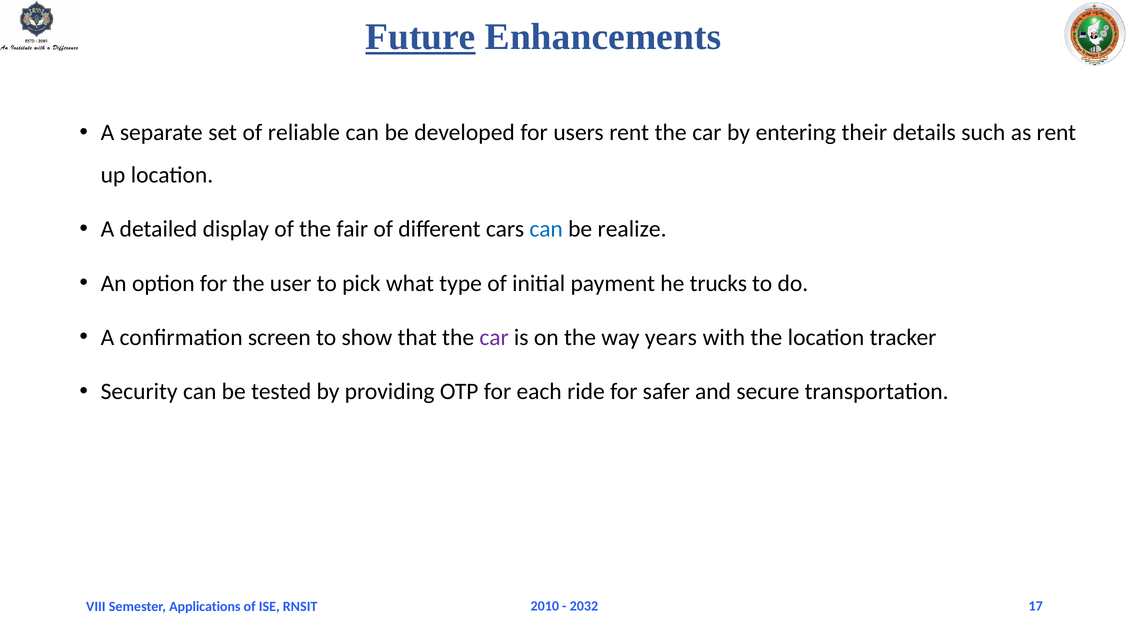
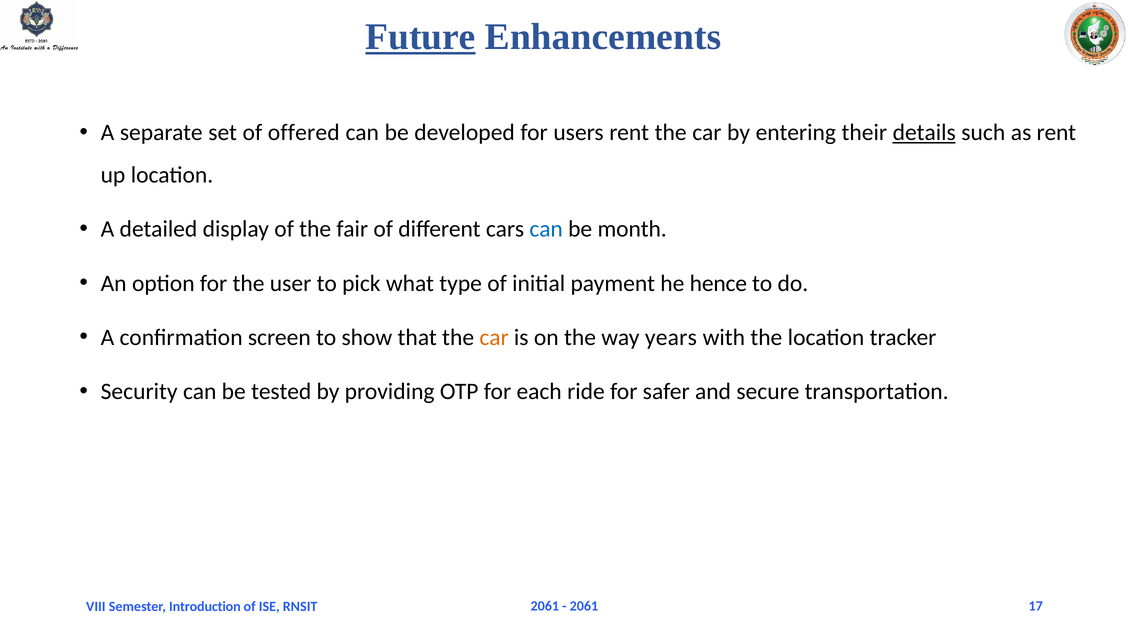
reliable: reliable -> offered
details underline: none -> present
realize: realize -> month
trucks: trucks -> hence
car at (494, 338) colour: purple -> orange
2010 at (545, 606): 2010 -> 2061
2032 at (584, 606): 2032 -> 2061
Applications: Applications -> Introduction
